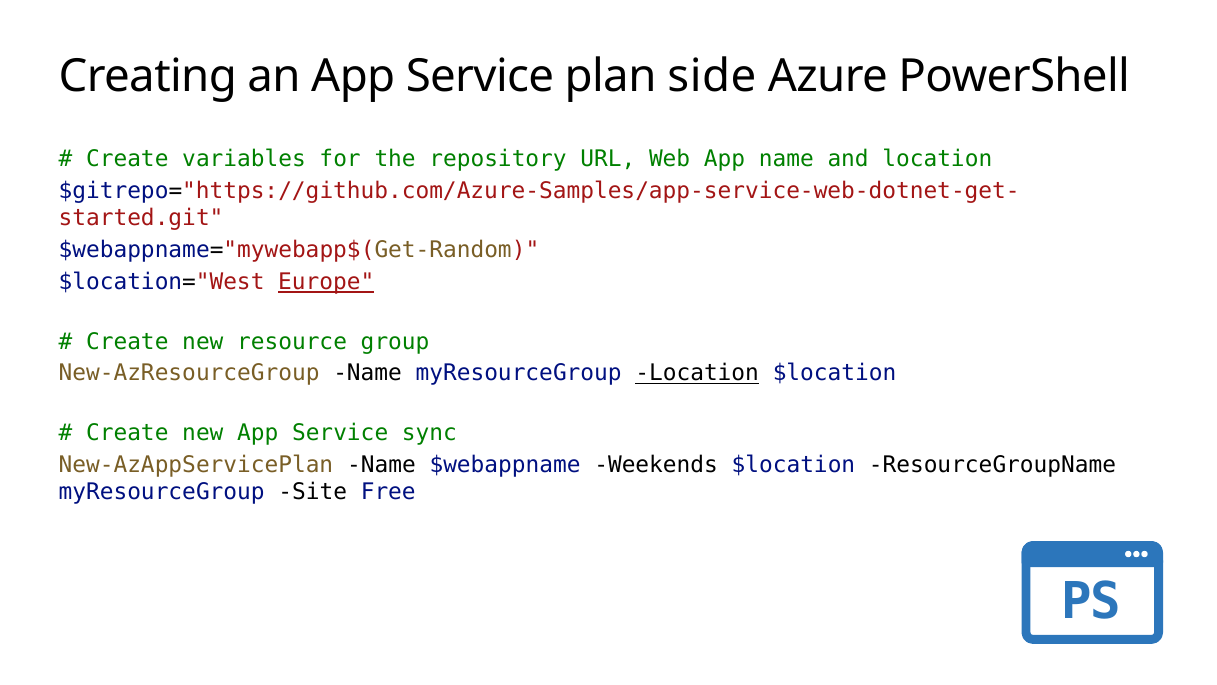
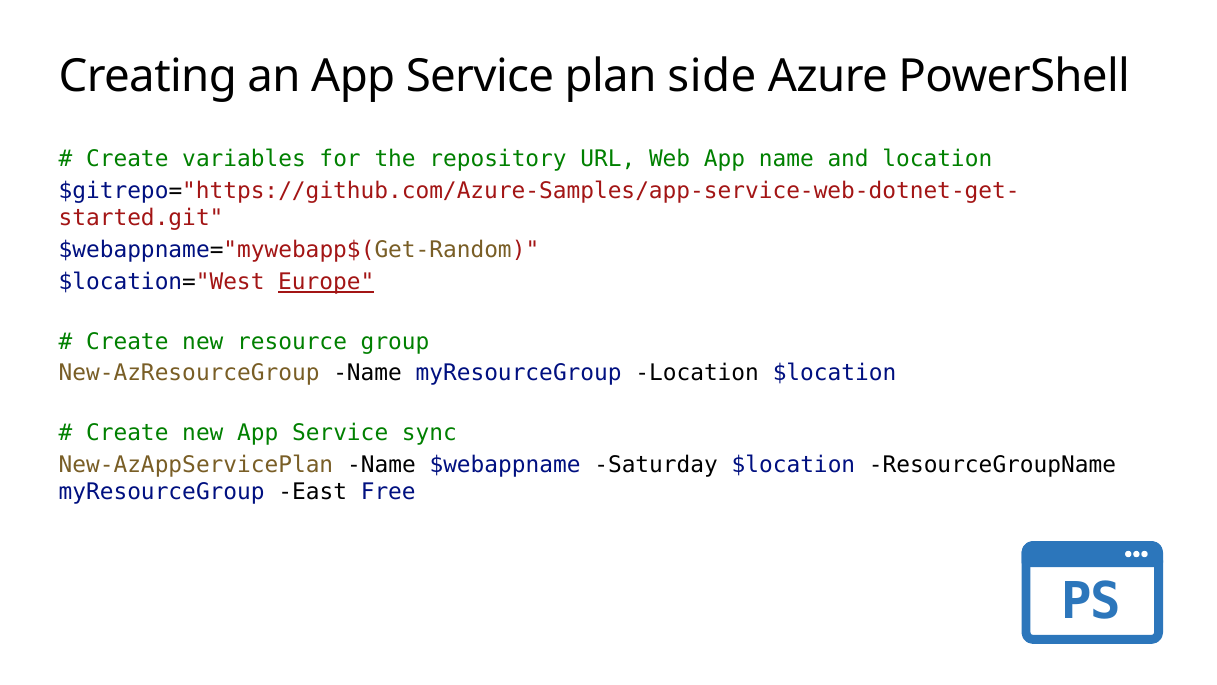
Location at (697, 373) underline: present -> none
Weekends: Weekends -> Saturday
Site: Site -> East
